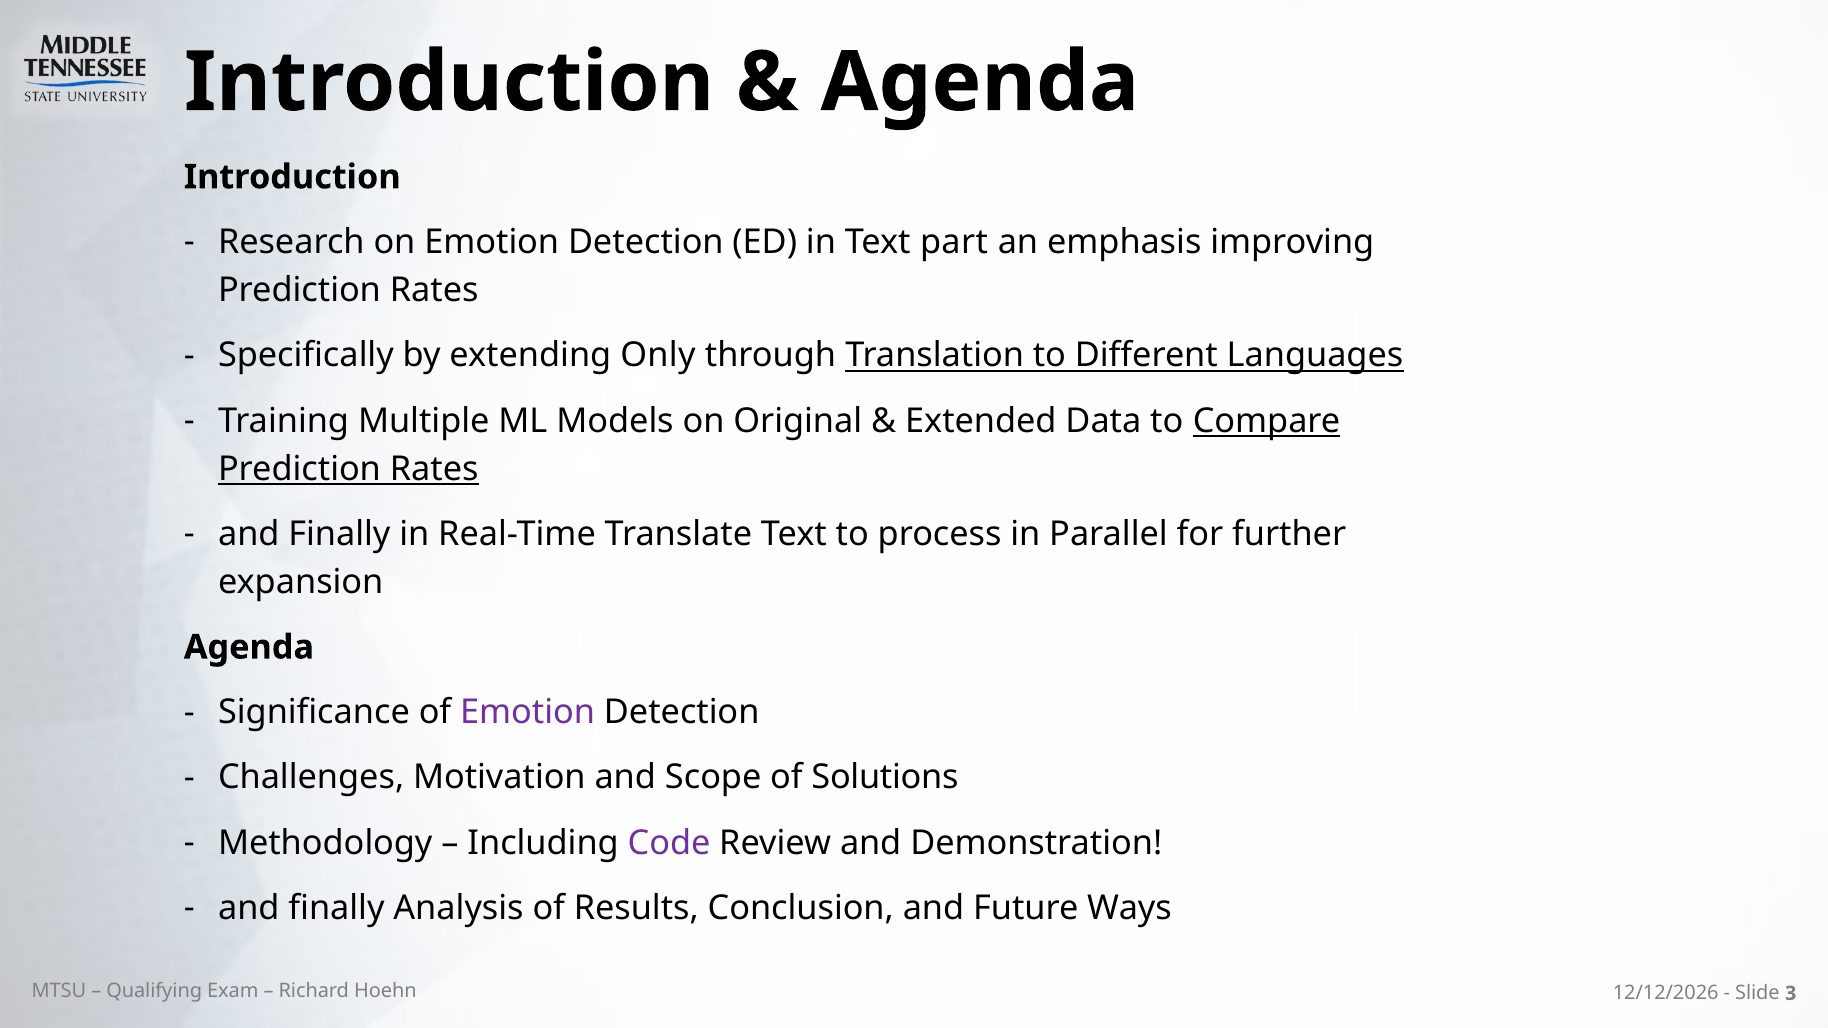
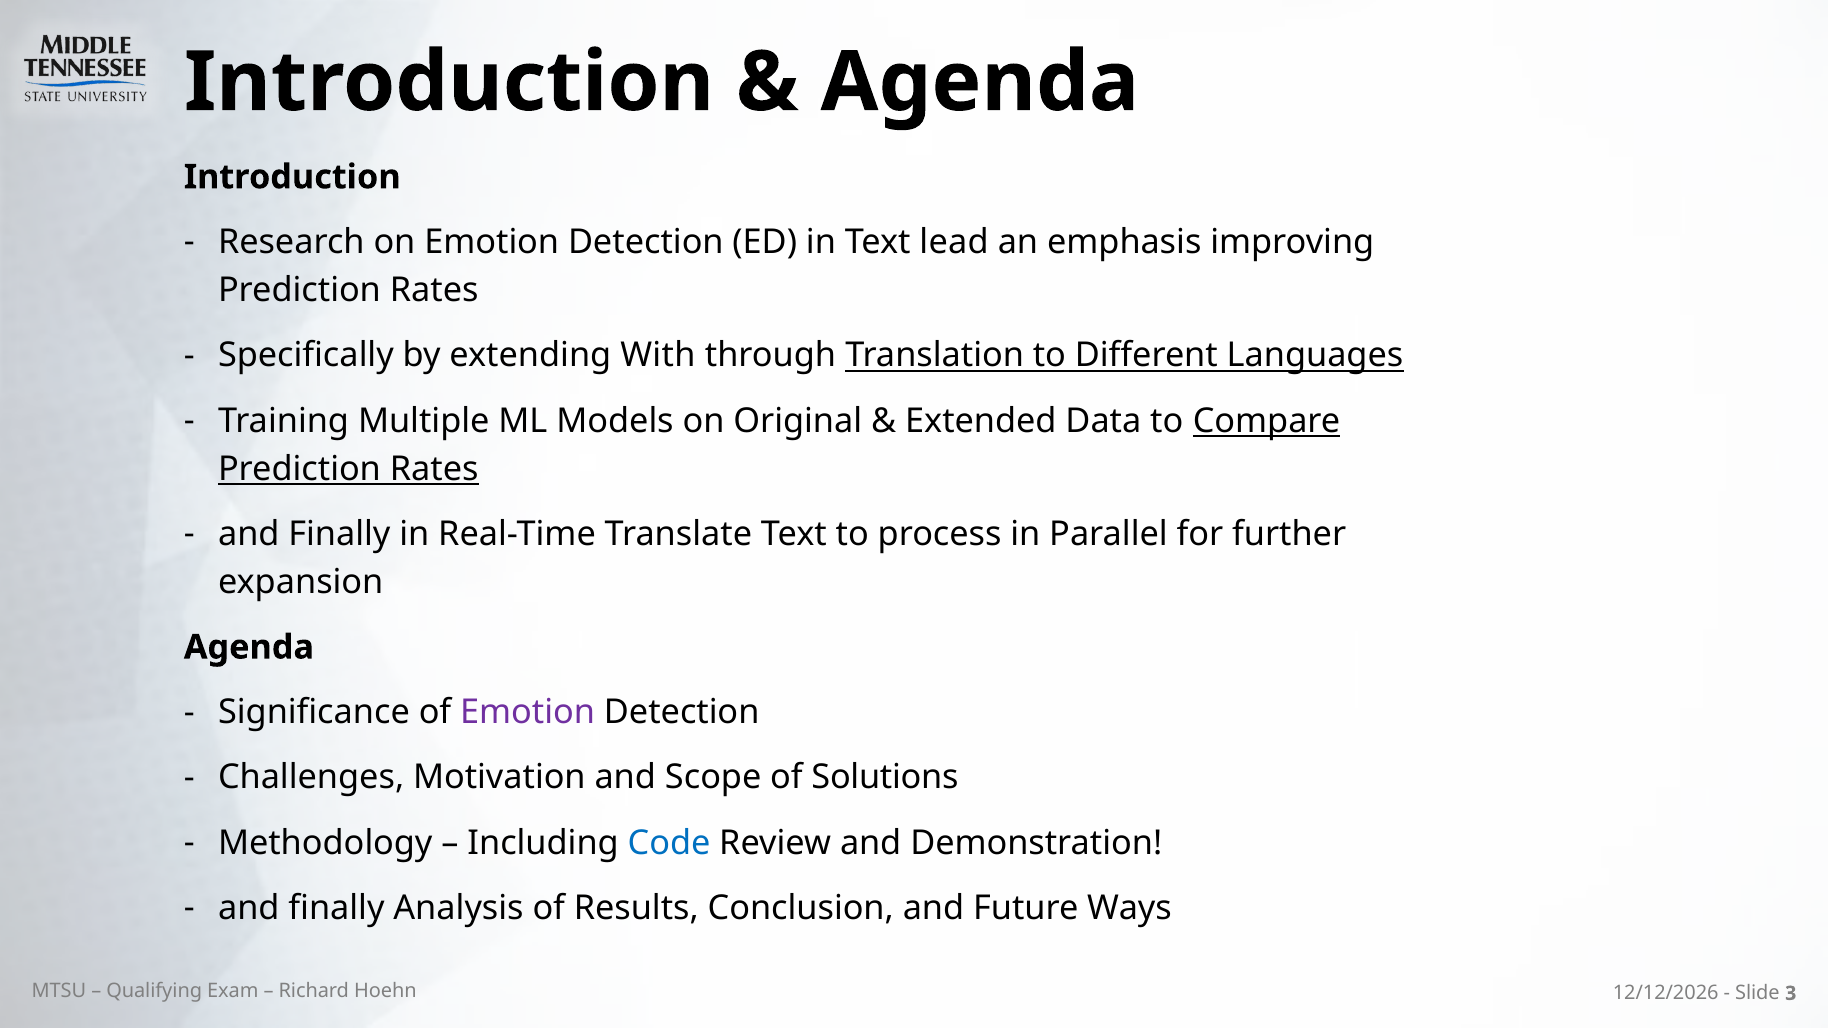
part: part -> lead
Only: Only -> With
Code colour: purple -> blue
